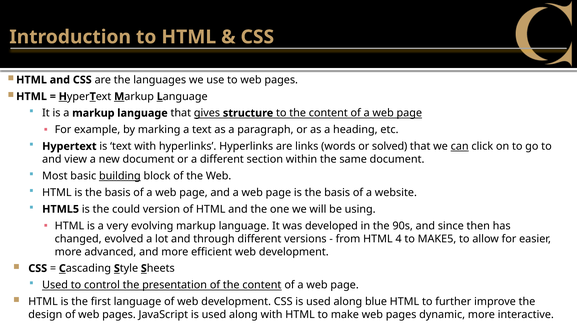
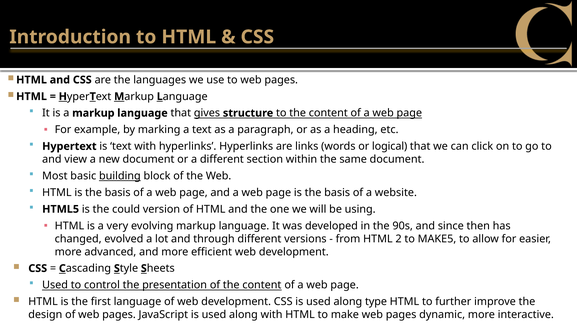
solved: solved -> logical
can underline: present -> none
4: 4 -> 2
blue: blue -> type
